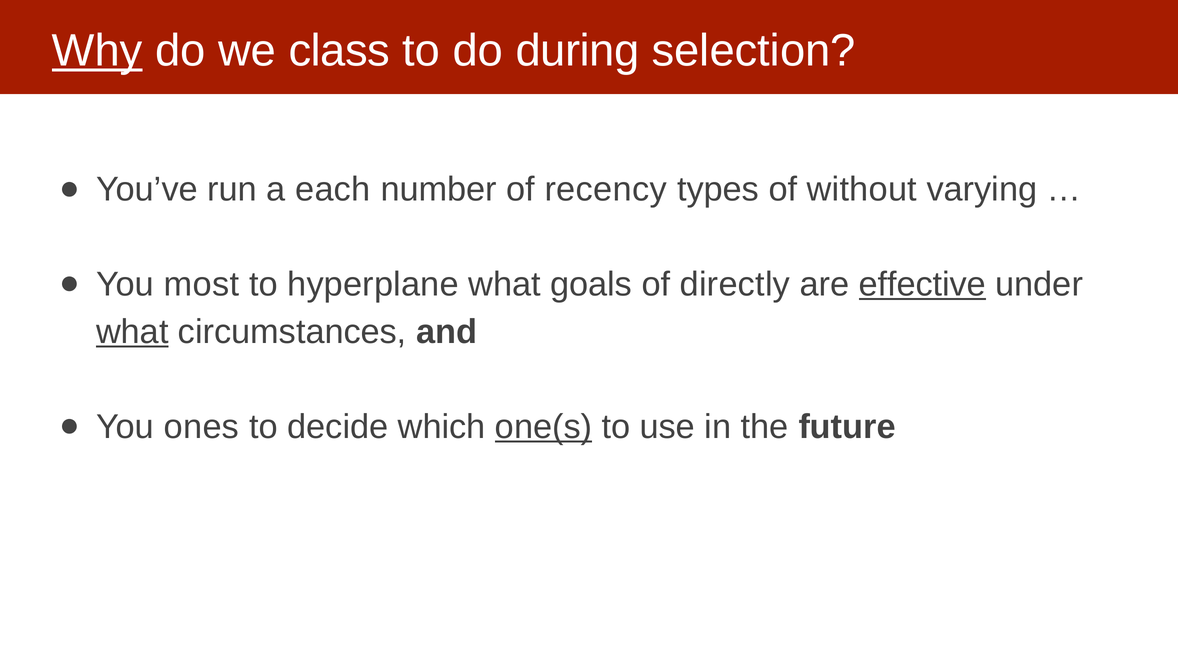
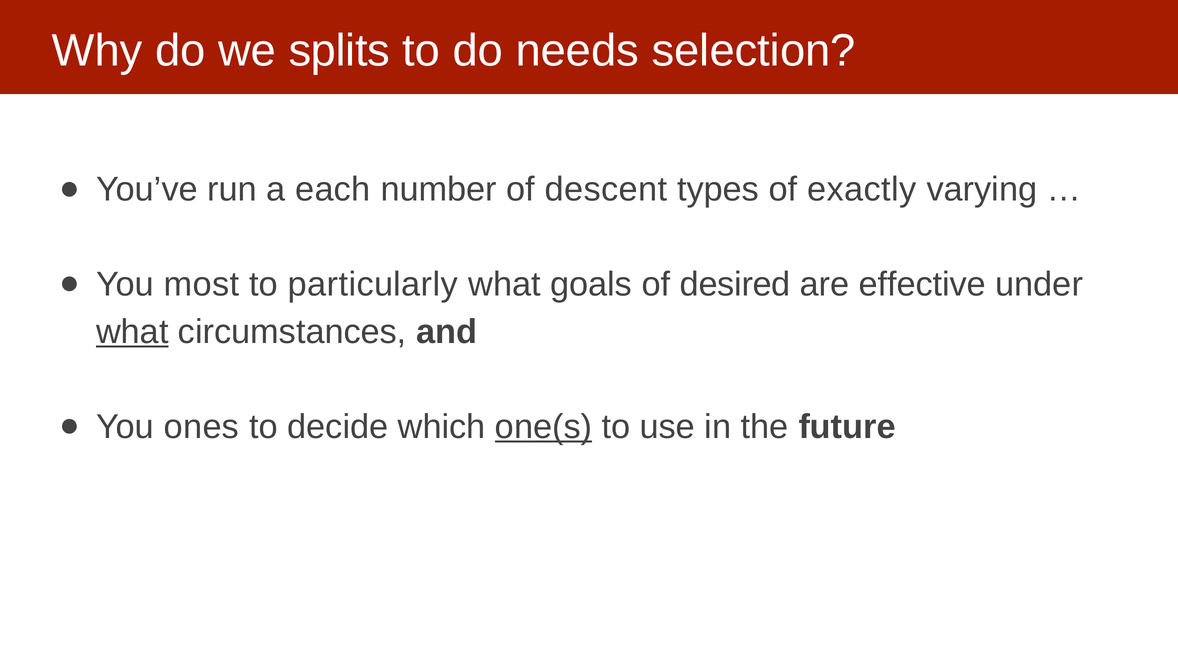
Why underline: present -> none
class: class -> splits
during: during -> needs
recency: recency -> descent
without: without -> exactly
hyperplane: hyperplane -> particularly
directly: directly -> desired
effective underline: present -> none
